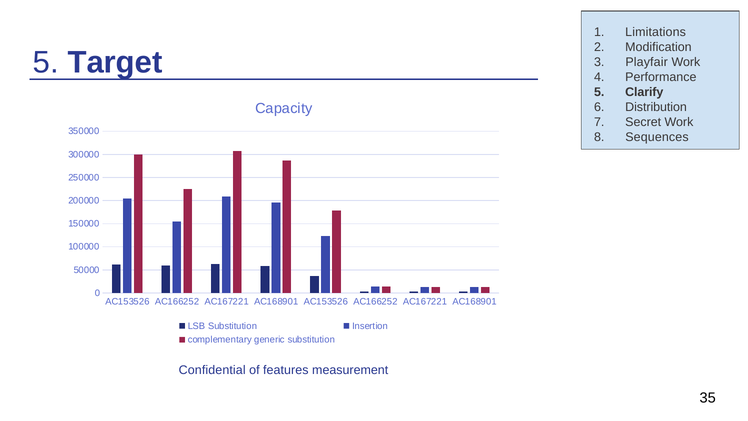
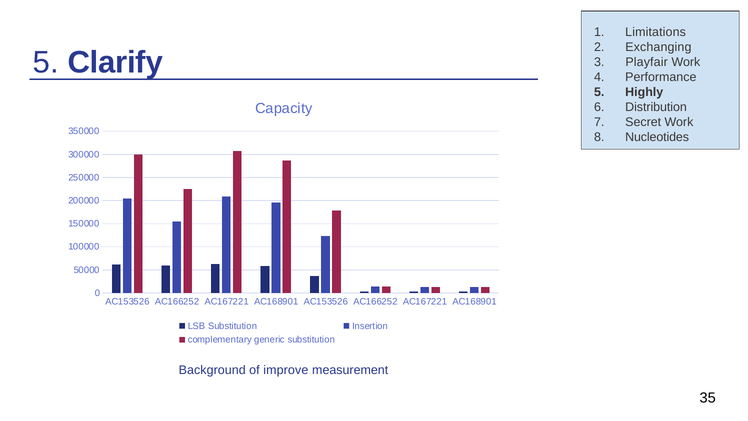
Modification: Modification -> Exchanging
Target: Target -> Clarify
Clarify: Clarify -> Highly
Sequences: Sequences -> Nucleotides
Confidential: Confidential -> Background
features: features -> improve
